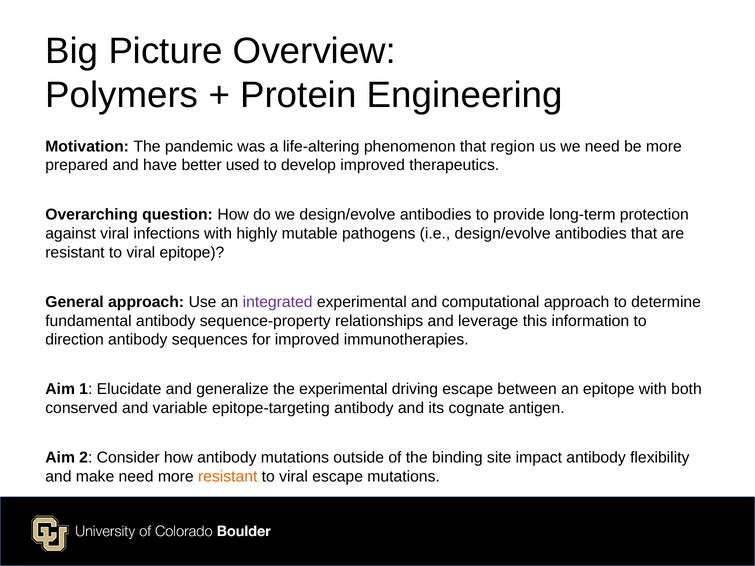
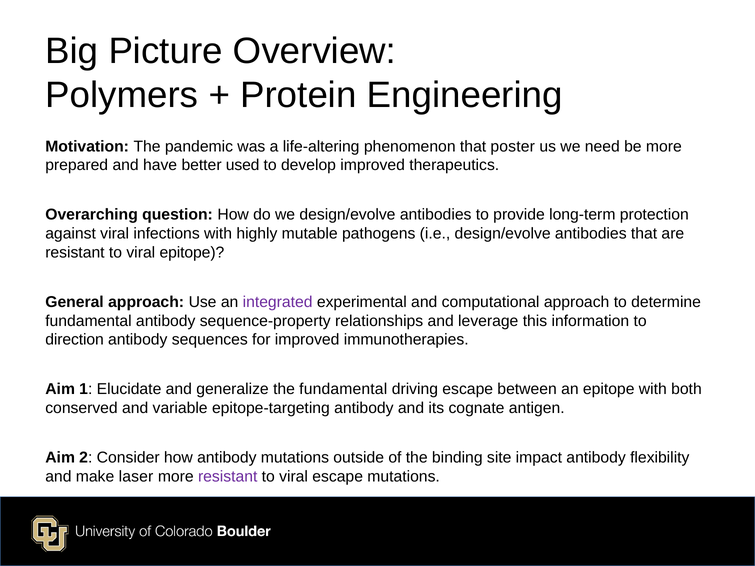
region: region -> poster
the experimental: experimental -> fundamental
make need: need -> laser
resistant at (228, 477) colour: orange -> purple
